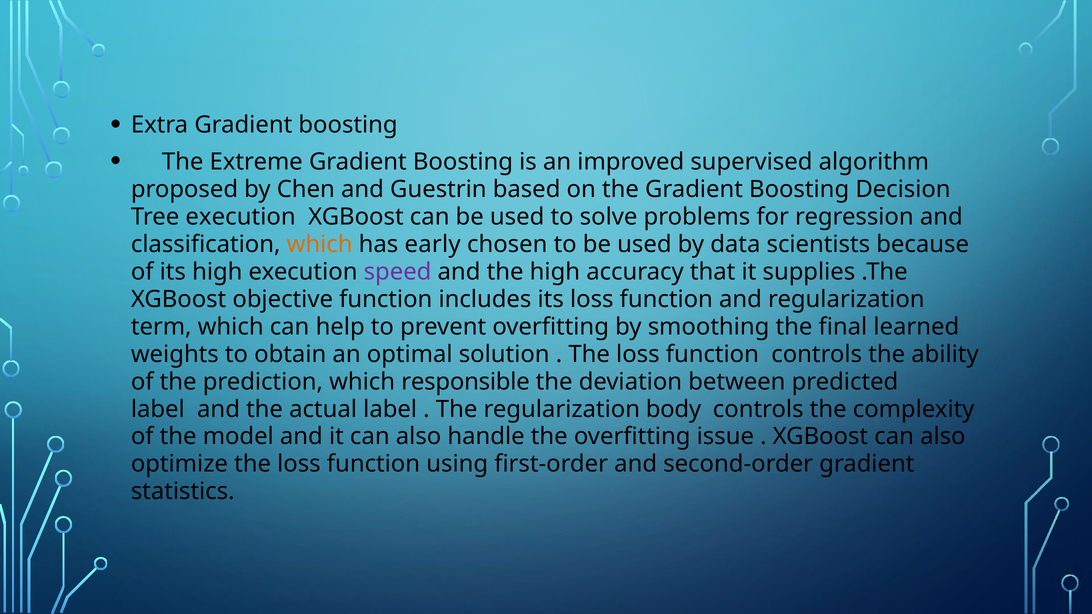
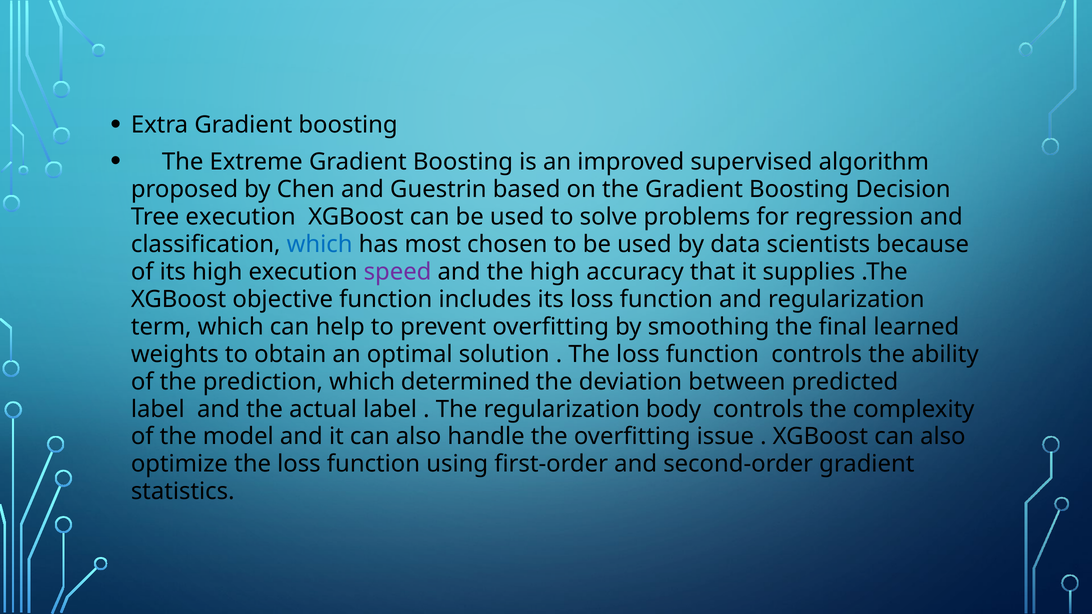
which at (320, 244) colour: orange -> blue
early: early -> most
responsible: responsible -> determined
